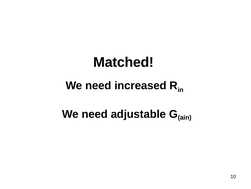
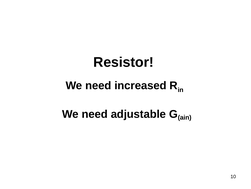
Matched: Matched -> Resistor
